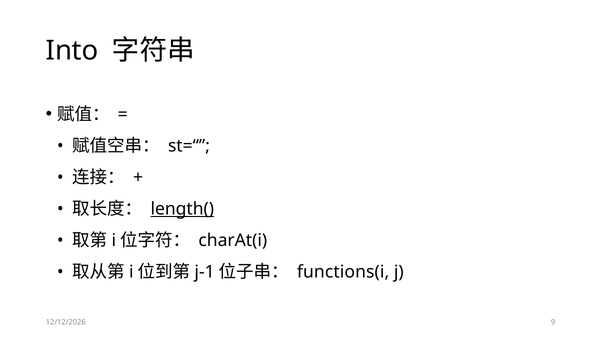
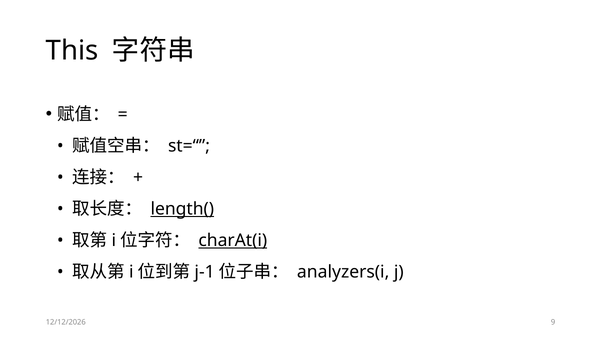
Into: Into -> This
charAt(i underline: none -> present
functions(i: functions(i -> analyzers(i
